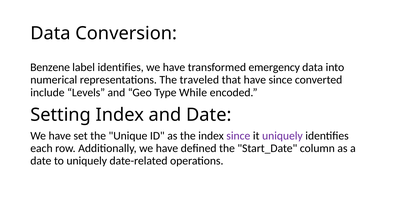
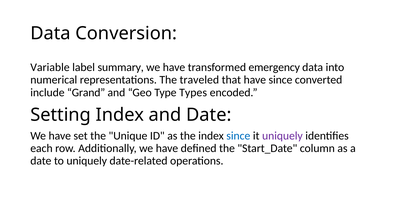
Benzene: Benzene -> Variable
label identifies: identifies -> summary
Levels: Levels -> Grand
While: While -> Types
since at (238, 136) colour: purple -> blue
